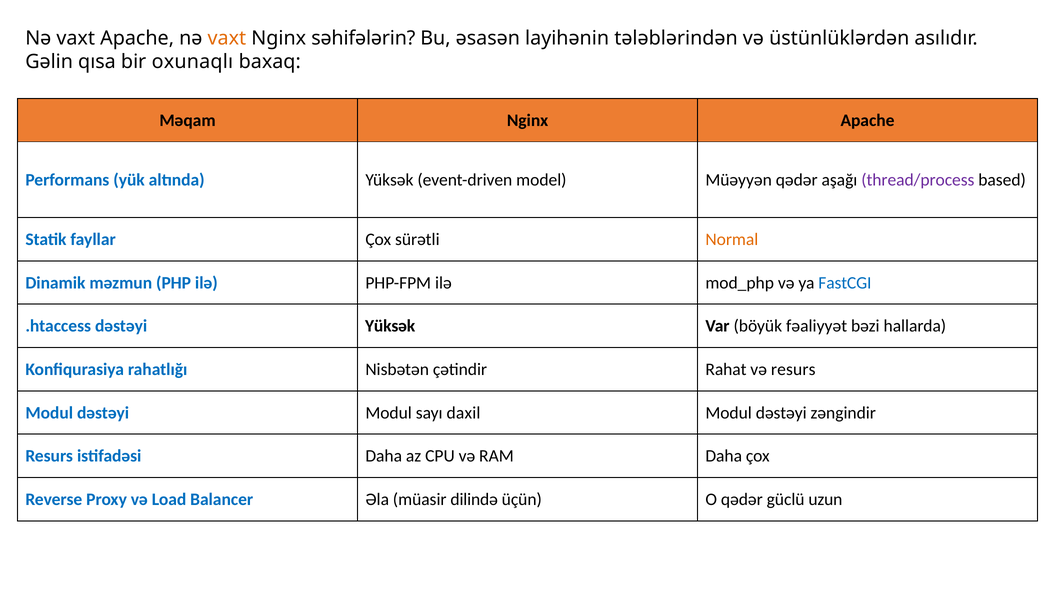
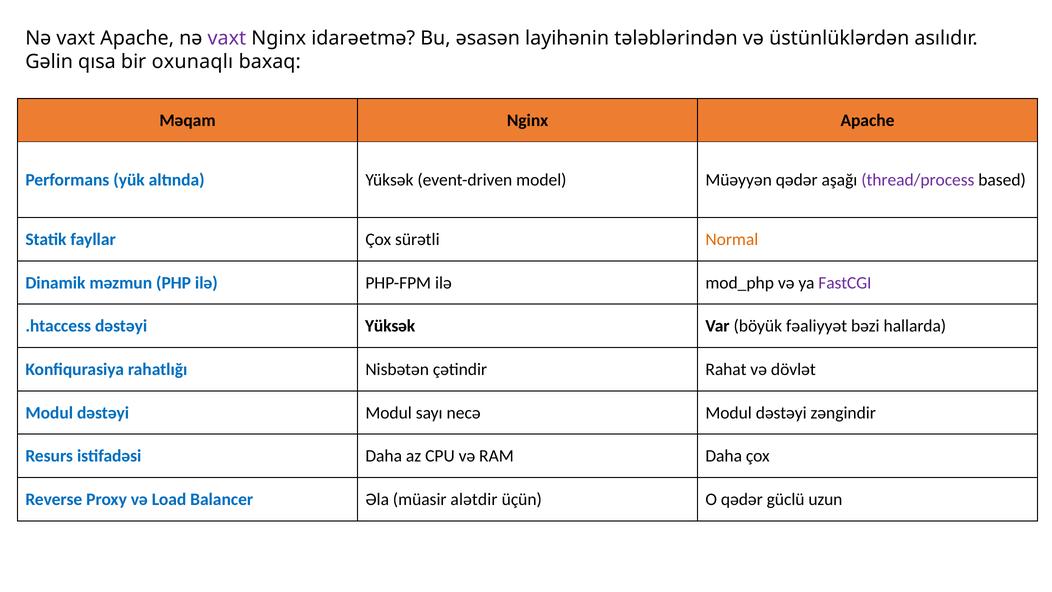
vaxt at (227, 38) colour: orange -> purple
səhifələrin: səhifələrin -> idarəetmə
FastCGI colour: blue -> purple
və resurs: resurs -> dövlət
daxil: daxil -> necə
dilində: dilində -> alətdir
